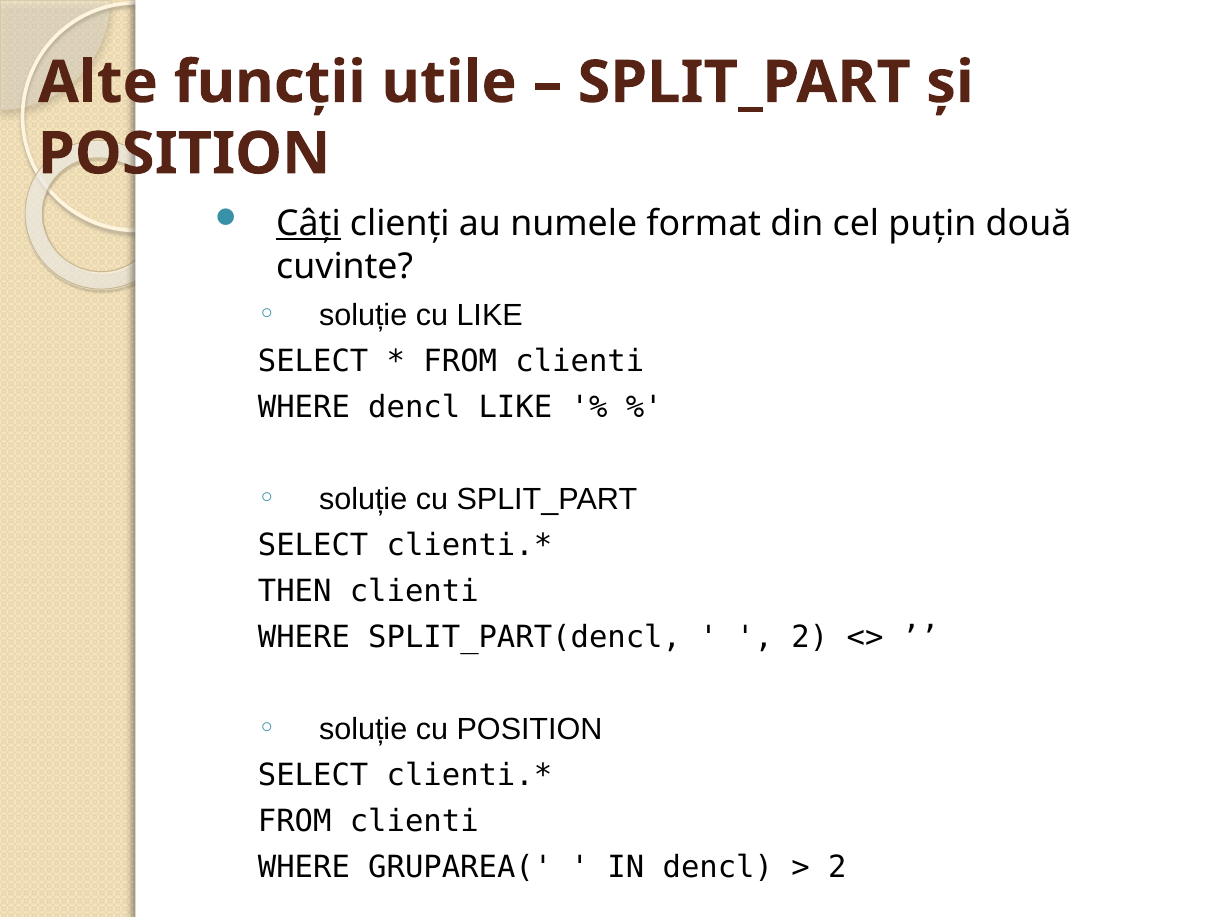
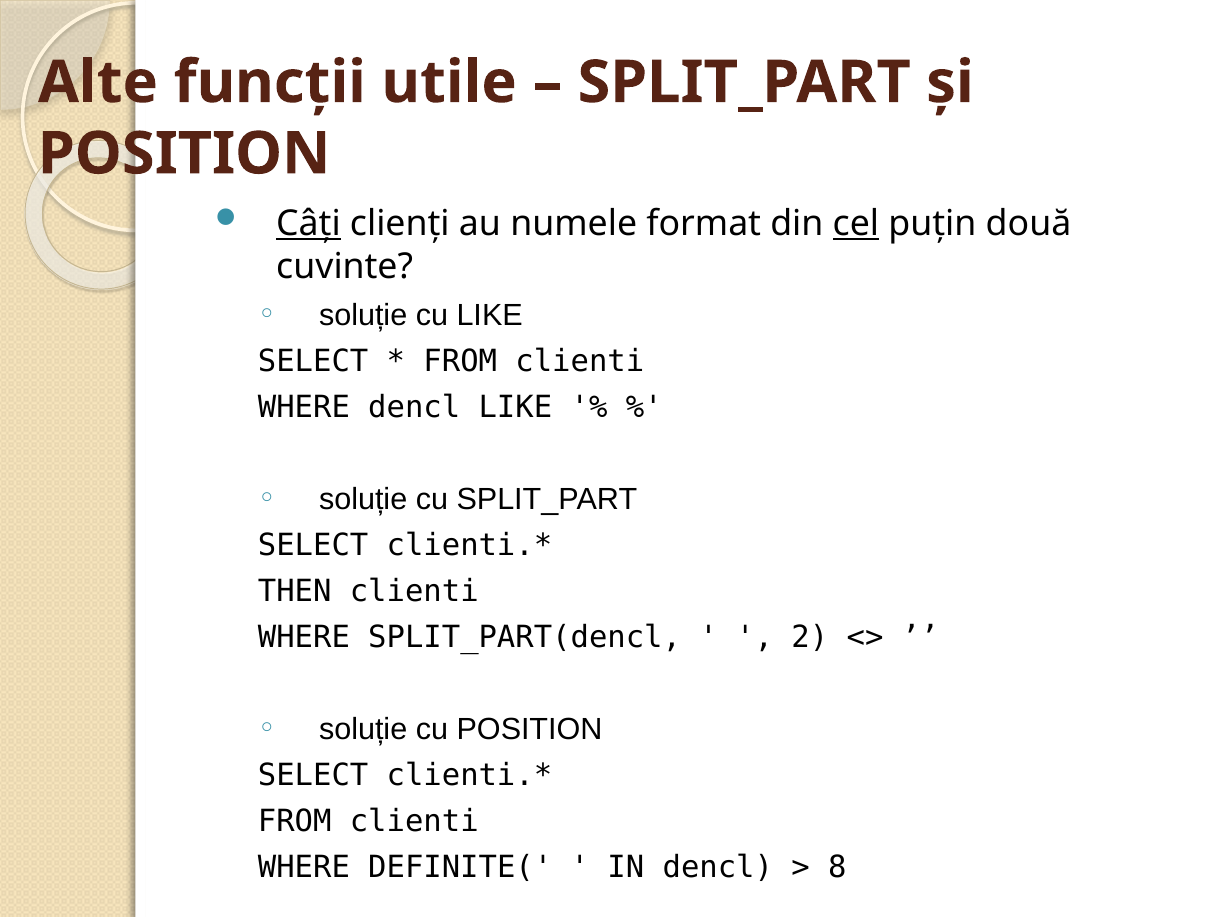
cel underline: none -> present
GRUPAREA(: GRUPAREA( -> DEFINITE(
2 at (837, 867): 2 -> 8
